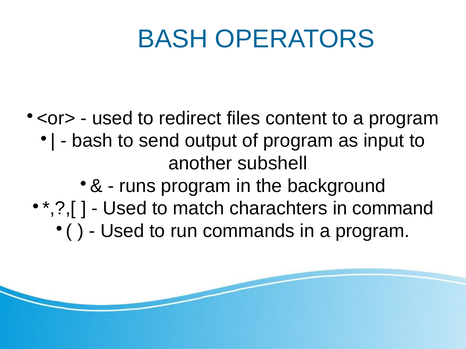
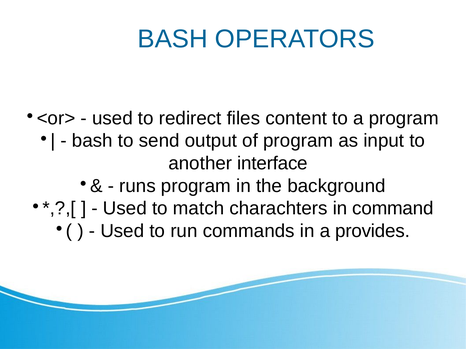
subshell: subshell -> interface
in a program: program -> provides
